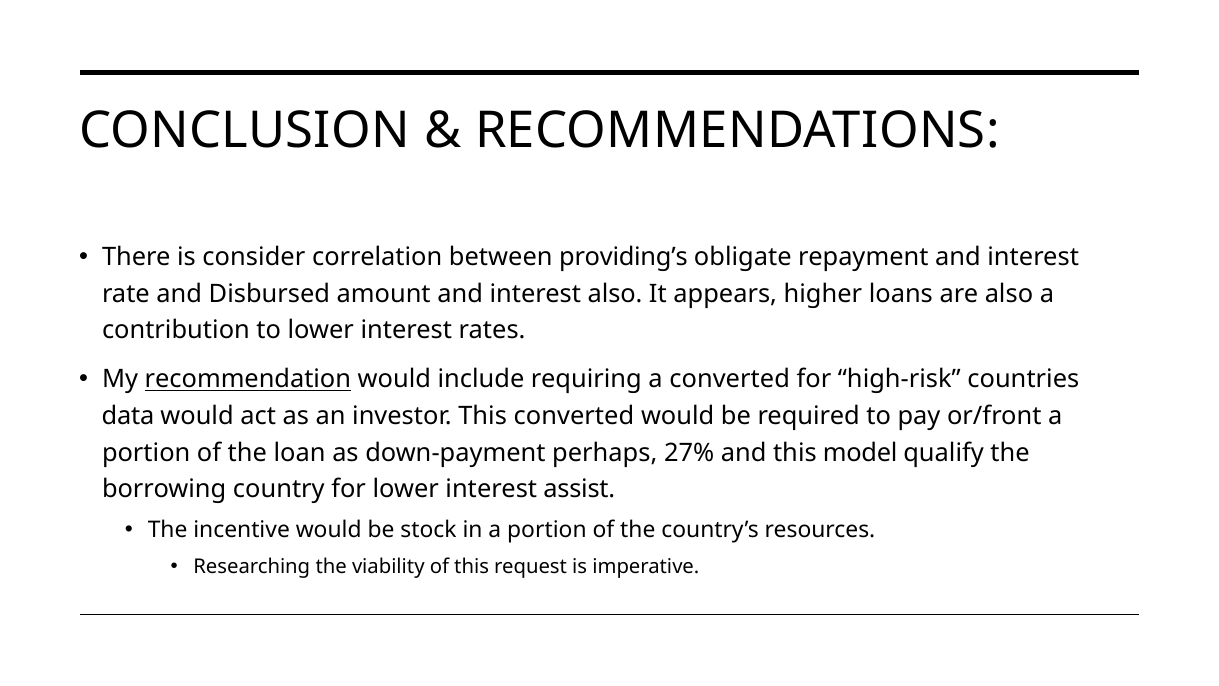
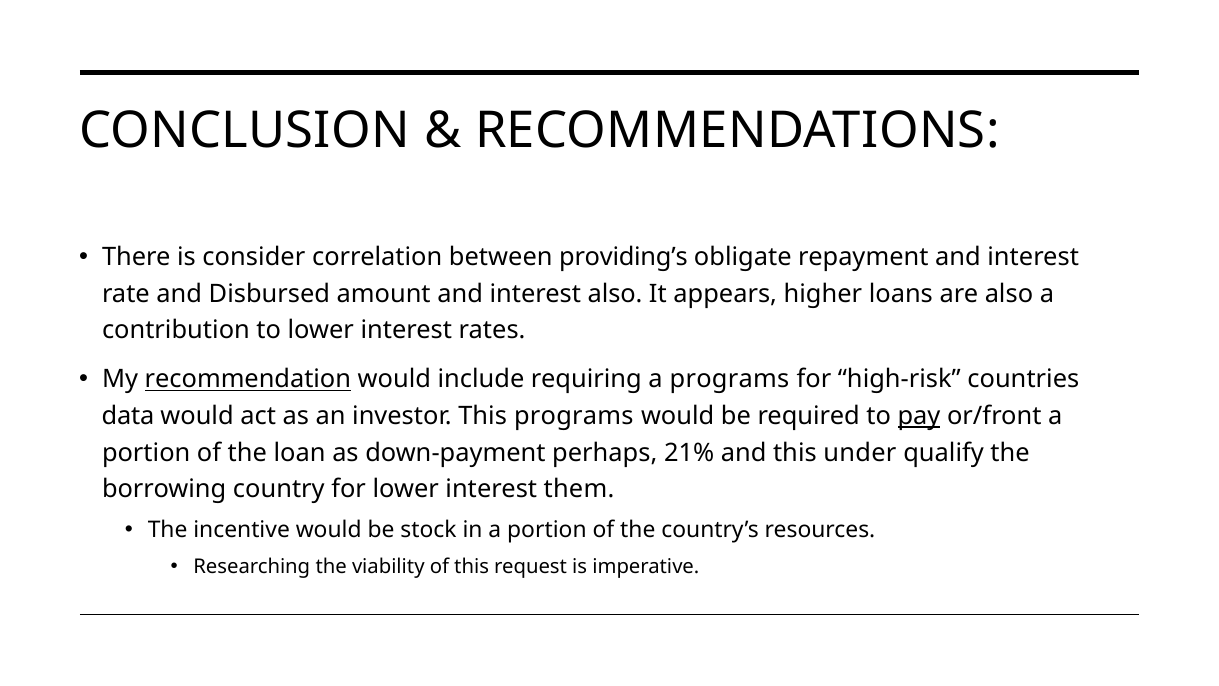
a converted: converted -> programs
This converted: converted -> programs
pay underline: none -> present
27%: 27% -> 21%
model: model -> under
assist: assist -> them
